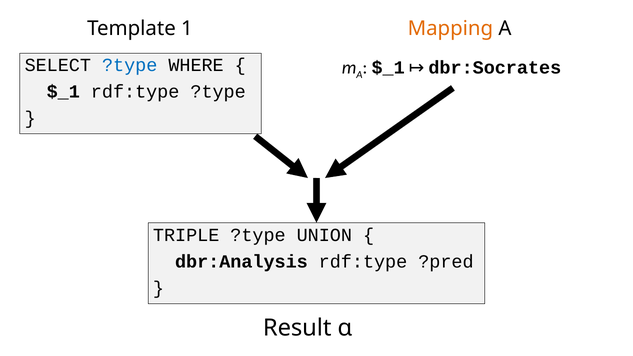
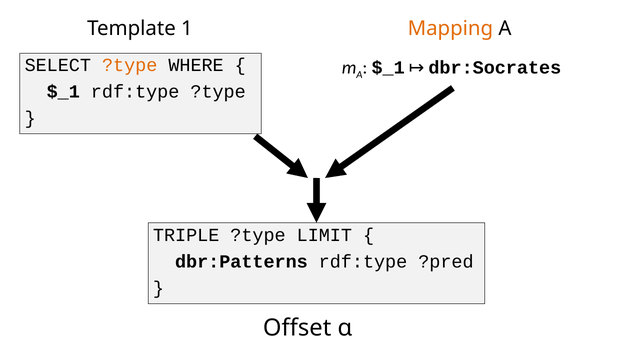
?type at (130, 65) colour: blue -> orange
UNION: UNION -> LIMIT
dbr:Analysis: dbr:Analysis -> dbr:Patterns
Result: Result -> Offset
